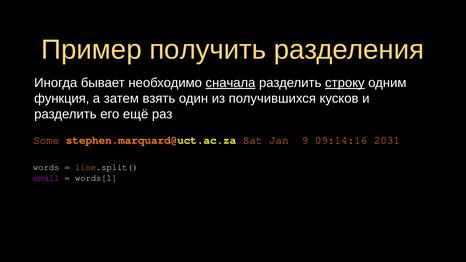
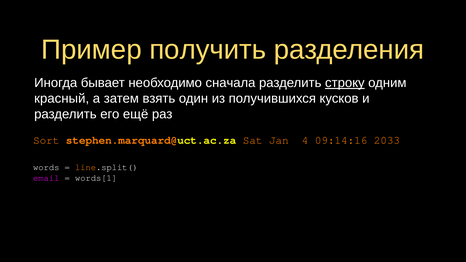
сначала underline: present -> none
функция: функция -> красный
Some: Some -> Sort
9: 9 -> 4
2031: 2031 -> 2033
